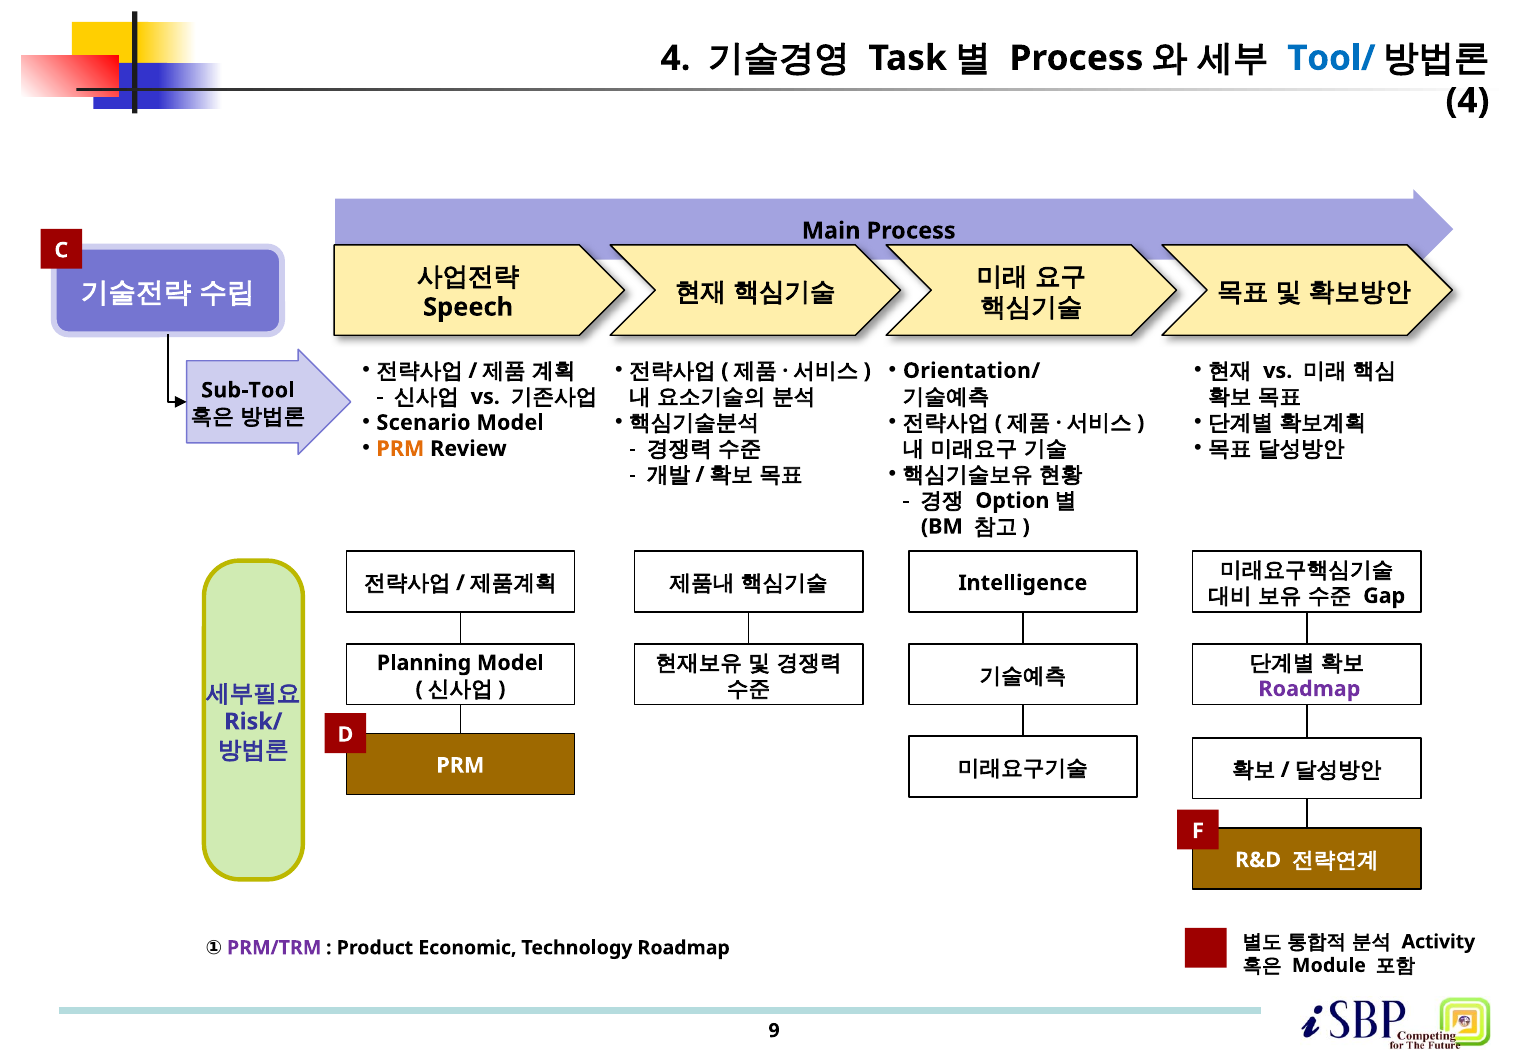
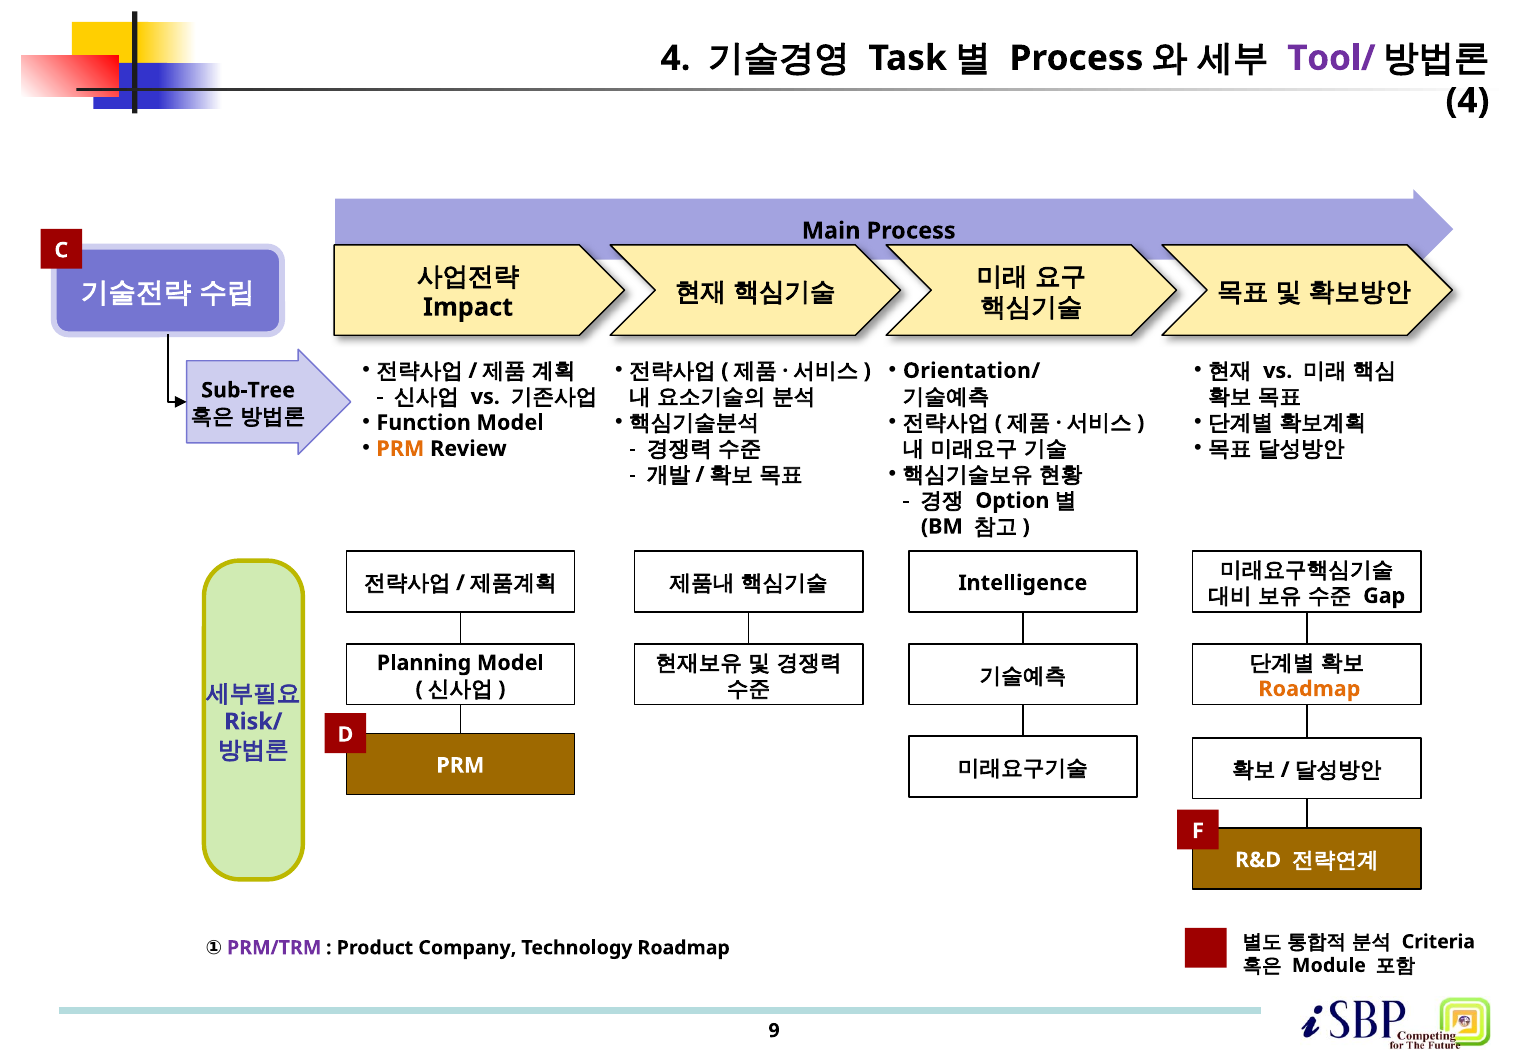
Tool/ colour: blue -> purple
Speech: Speech -> Impact
Sub-Tool: Sub-Tool -> Sub-Tree
Scenario: Scenario -> Function
Roadmap at (1309, 688) colour: purple -> orange
Activity: Activity -> Criteria
Economic: Economic -> Company
